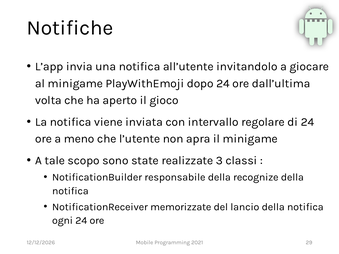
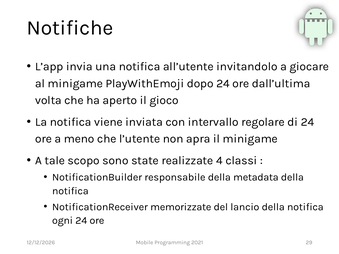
3: 3 -> 4
recognize: recognize -> metadata
